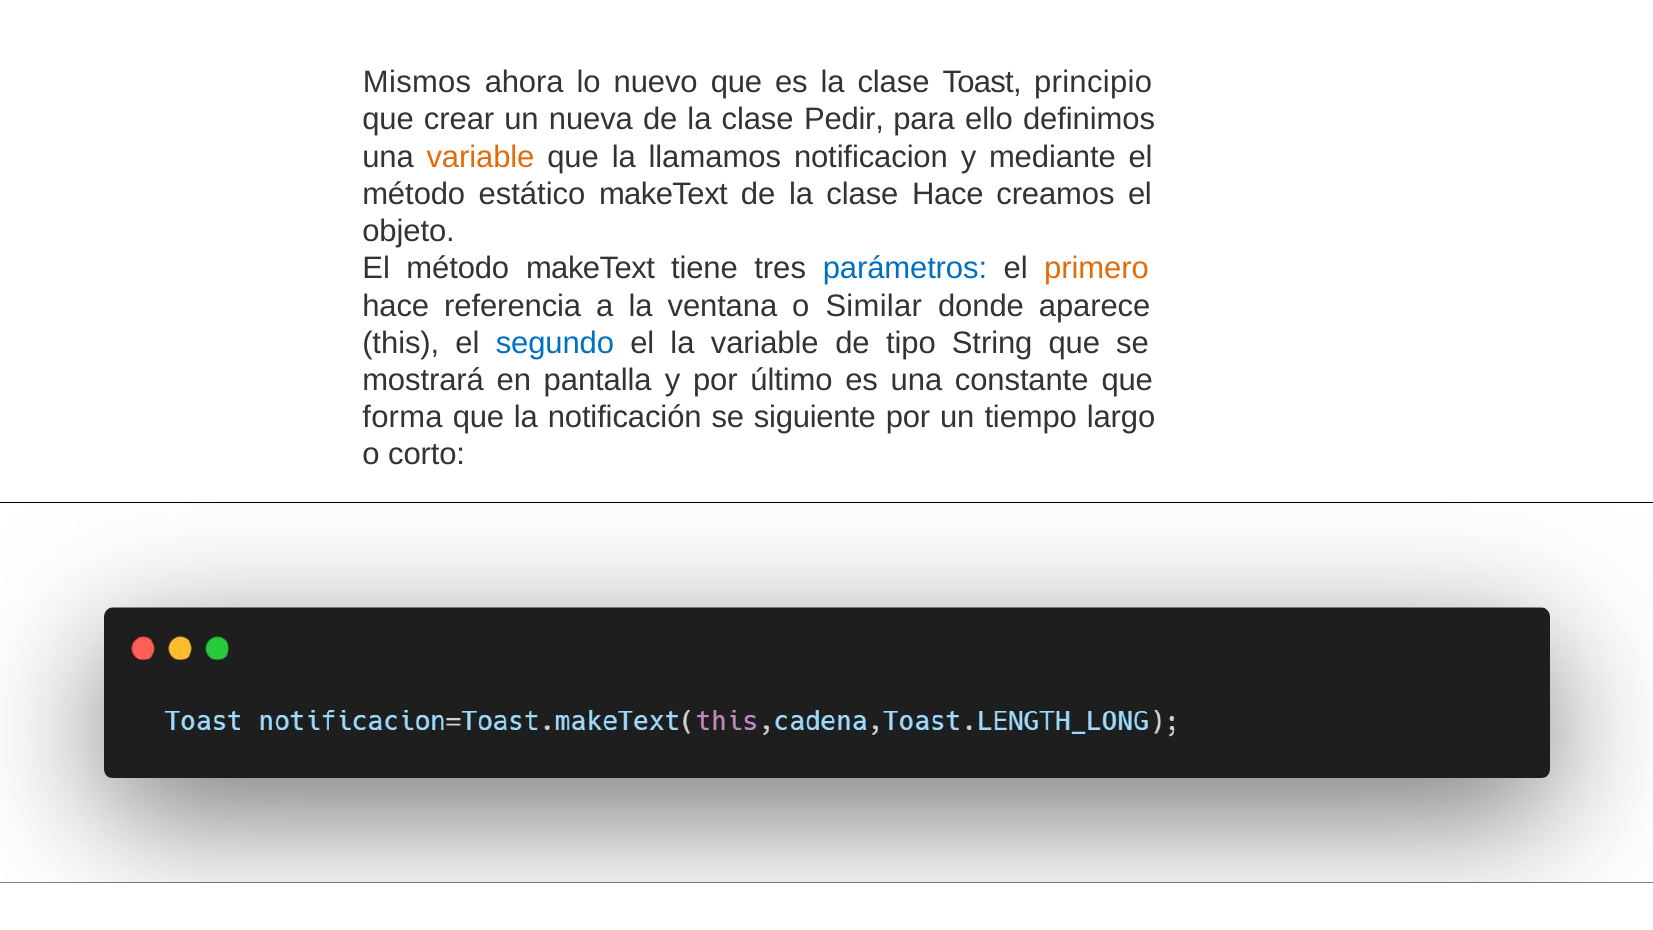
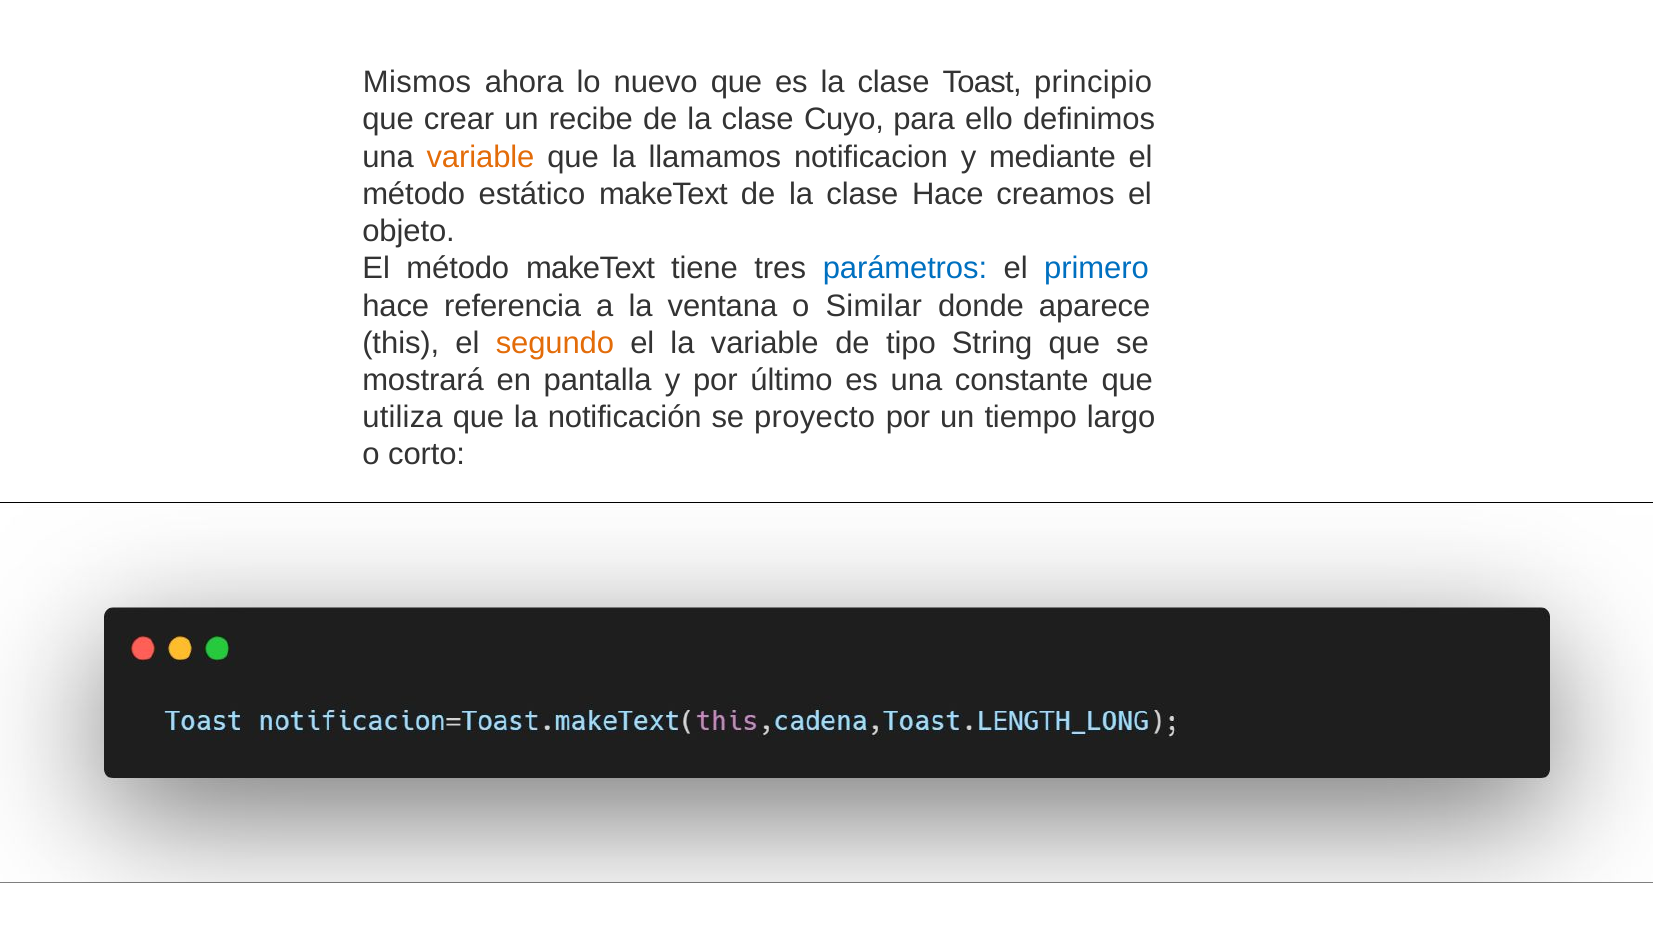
nueva: nueva -> recibe
Pedir: Pedir -> Cuyo
primero colour: orange -> blue
segundo colour: blue -> orange
forma: forma -> utiliza
siguiente: siguiente -> proyecto
